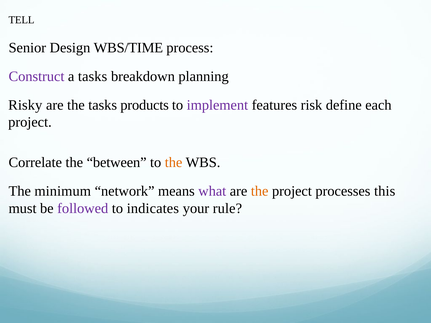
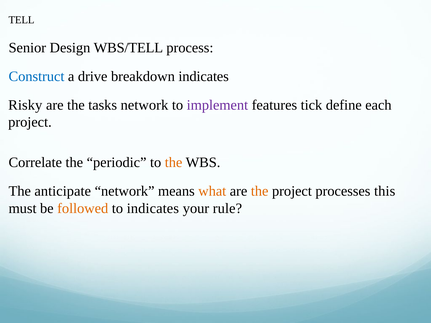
WBS/TIME: WBS/TIME -> WBS/TELL
Construct colour: purple -> blue
a tasks: tasks -> drive
breakdown planning: planning -> indicates
tasks products: products -> network
risk: risk -> tick
between: between -> periodic
minimum: minimum -> anticipate
what colour: purple -> orange
followed colour: purple -> orange
